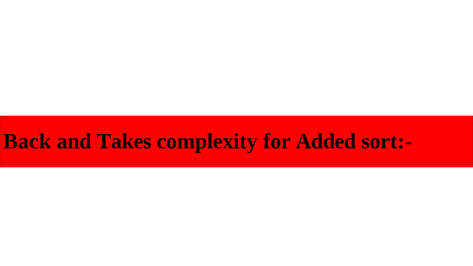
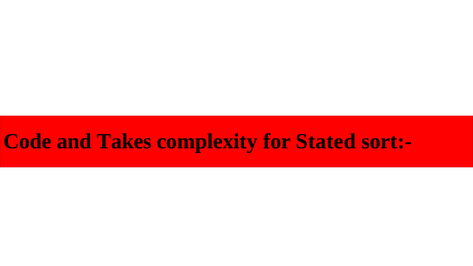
Back: Back -> Code
Added: Added -> Stated
